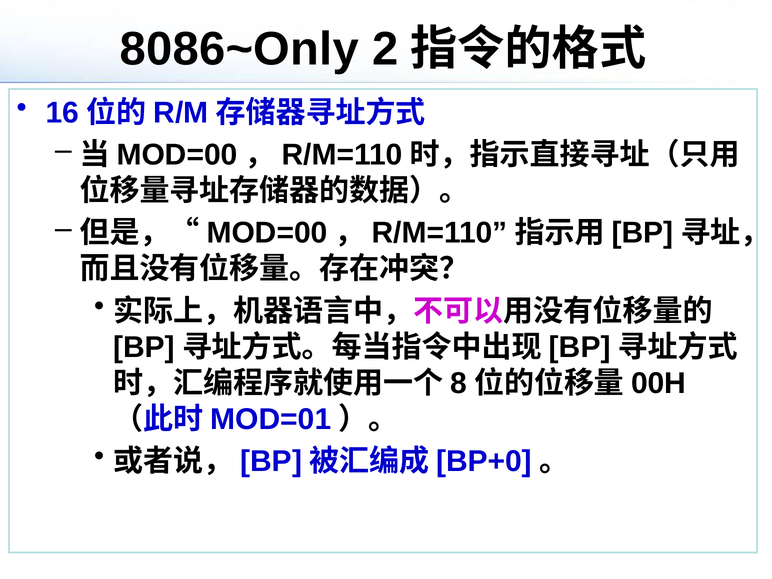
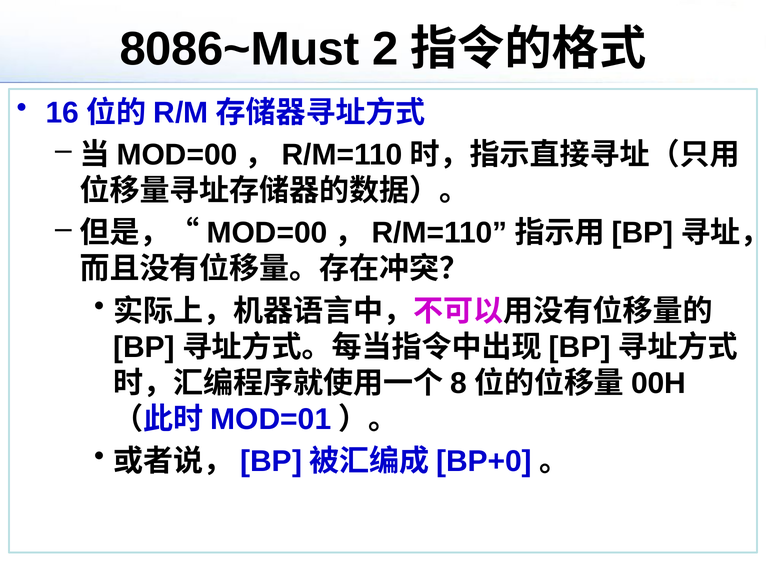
8086~Only: 8086~Only -> 8086~Must
